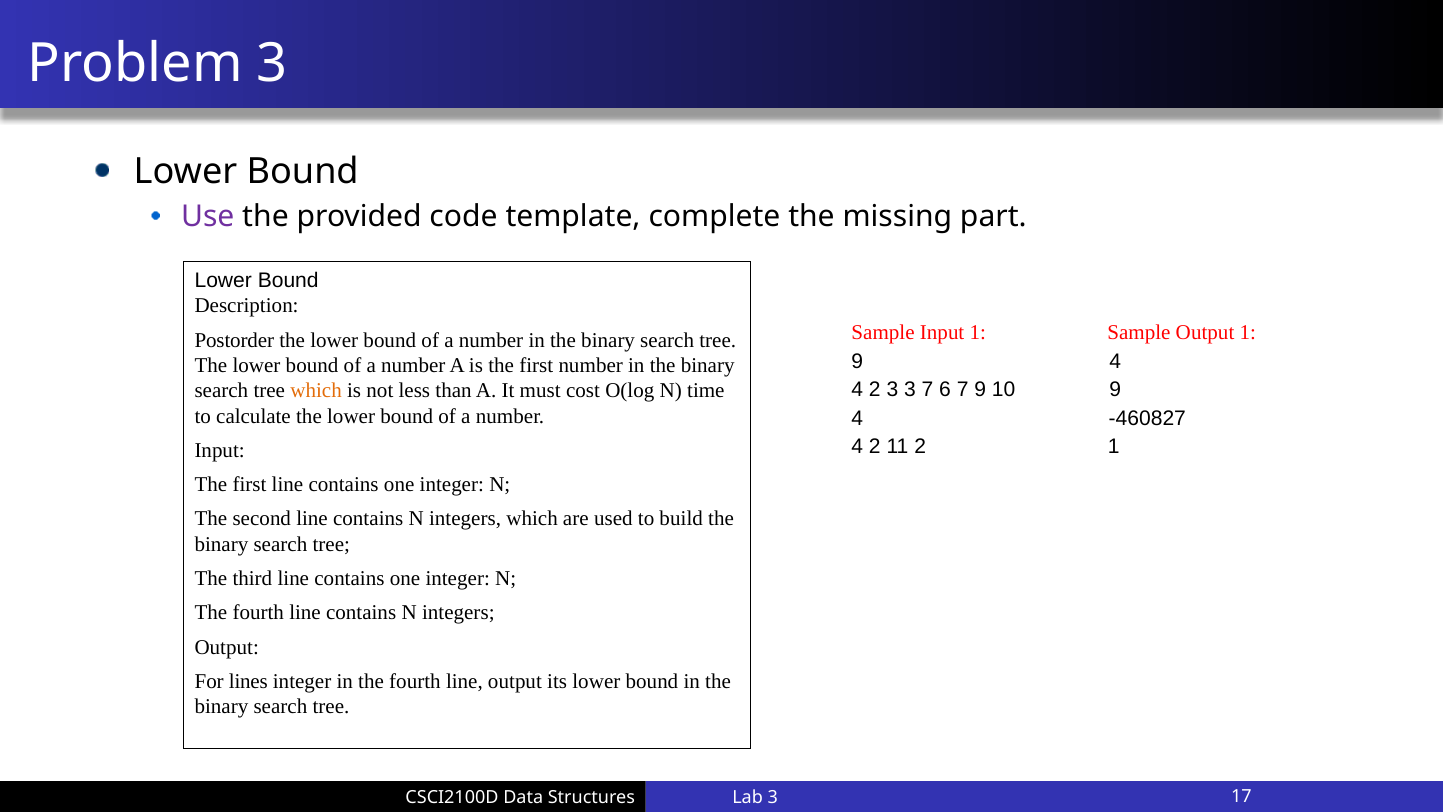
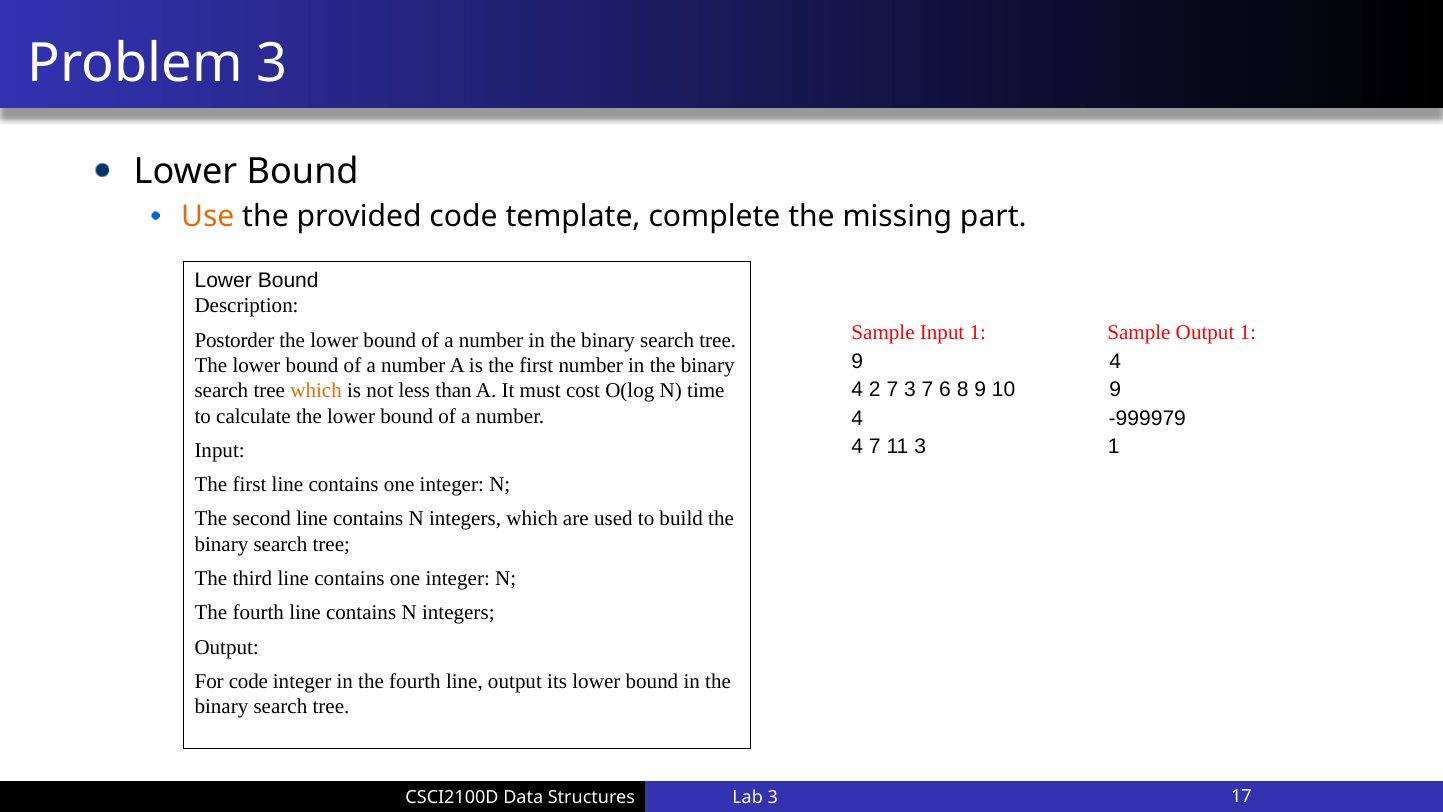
Use colour: purple -> orange
2 3: 3 -> 7
6 7: 7 -> 8
-460827: -460827 -> -999979
2 at (875, 447): 2 -> 7
11 2: 2 -> 3
For lines: lines -> code
